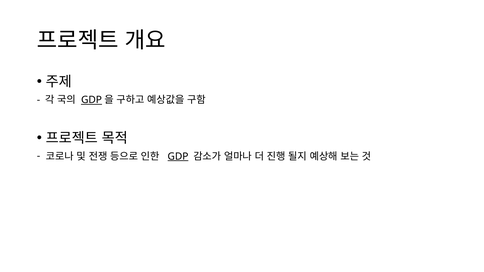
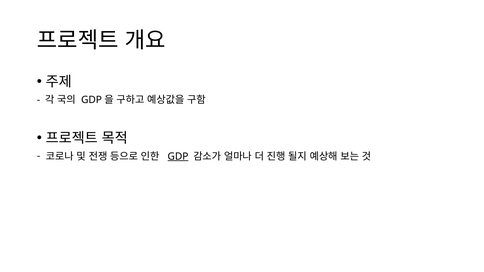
GDP at (92, 100) underline: present -> none
